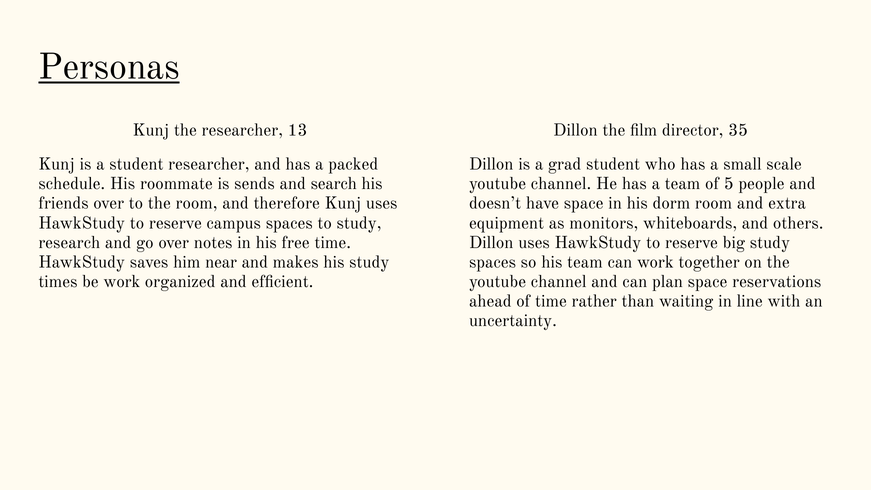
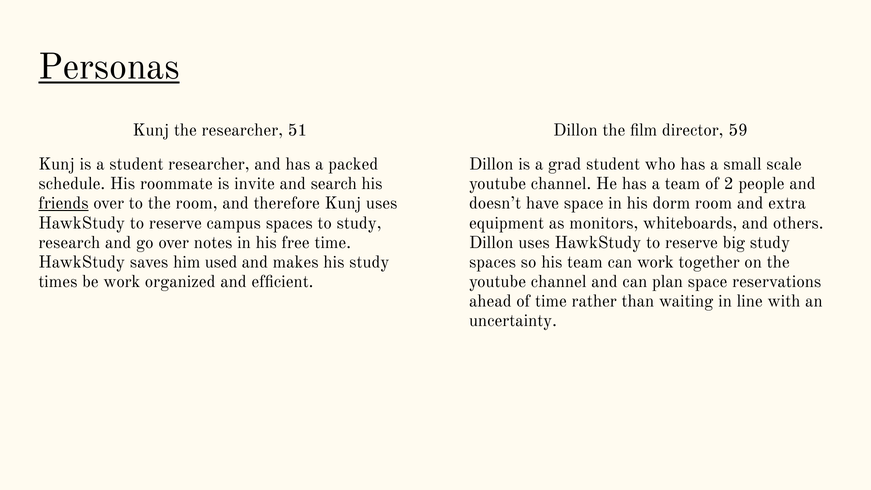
13: 13 -> 51
35: 35 -> 59
sends: sends -> invite
5: 5 -> 2
friends underline: none -> present
near: near -> used
